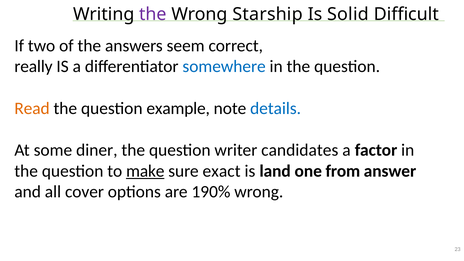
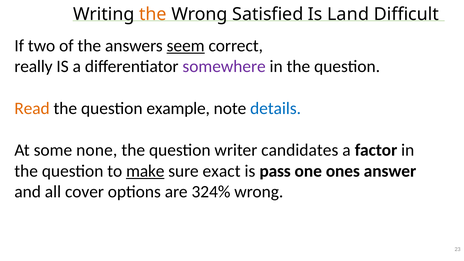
the at (153, 14) colour: purple -> orange
Starship: Starship -> Satisfied
Solid: Solid -> Land
seem underline: none -> present
somewhere colour: blue -> purple
diner: diner -> none
land: land -> pass
from: from -> ones
190%: 190% -> 324%
